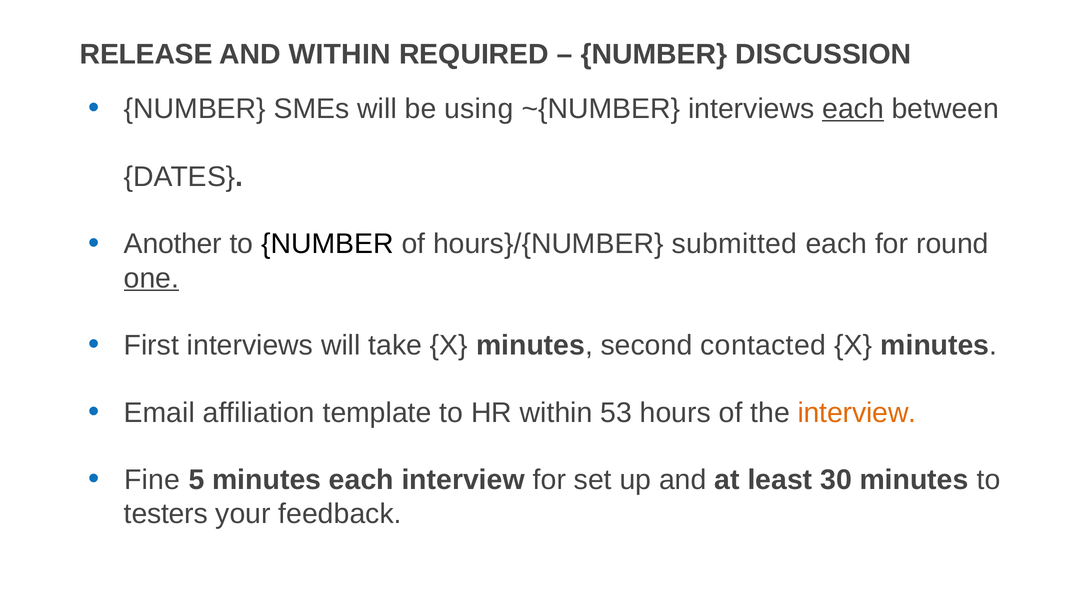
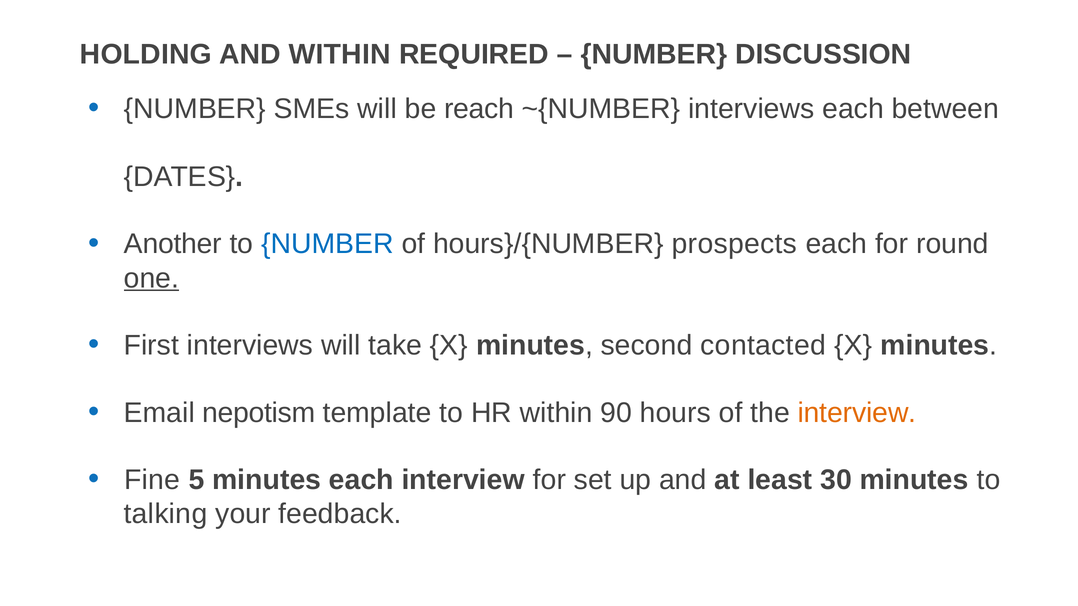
RELEASE: RELEASE -> HOLDING
using: using -> reach
each at (853, 109) underline: present -> none
NUMBER at (327, 244) colour: black -> blue
submitted: submitted -> prospects
affiliation: affiliation -> nepotism
53: 53 -> 90
testers: testers -> talking
